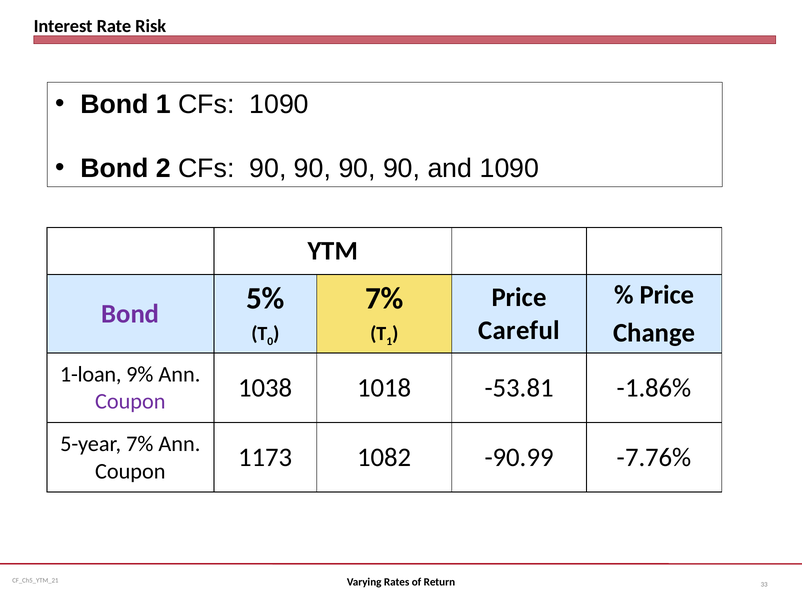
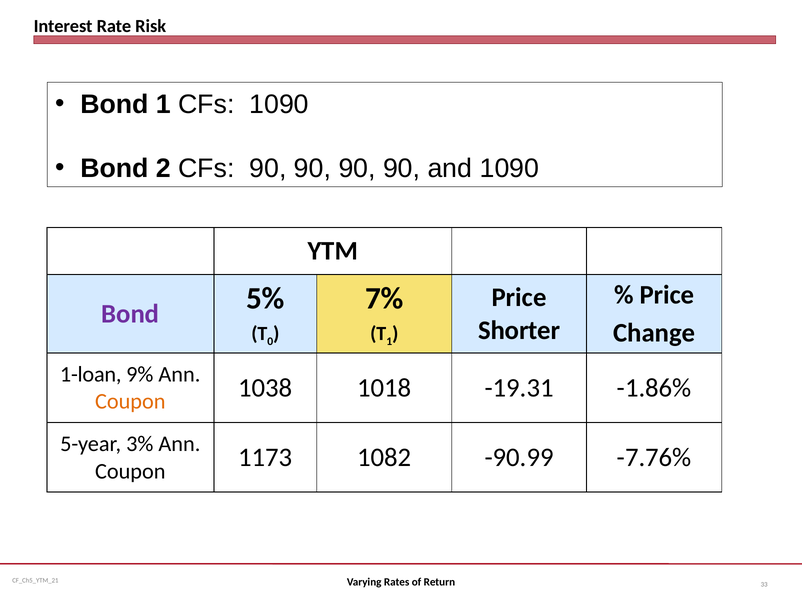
Careful: Careful -> Shorter
Coupon at (130, 401) colour: purple -> orange
-53.81: -53.81 -> -19.31
5-year 7%: 7% -> 3%
